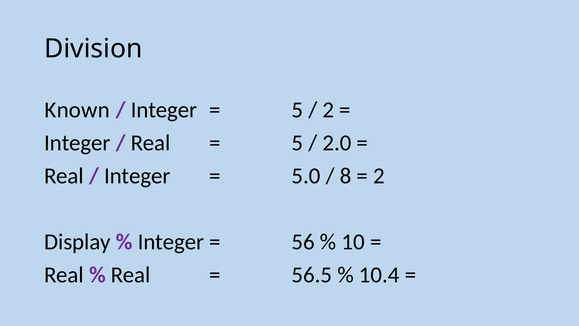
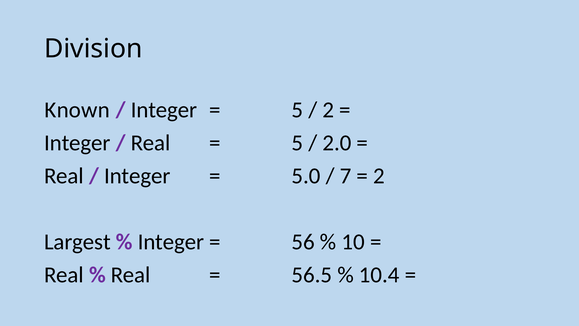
8: 8 -> 7
Display: Display -> Largest
